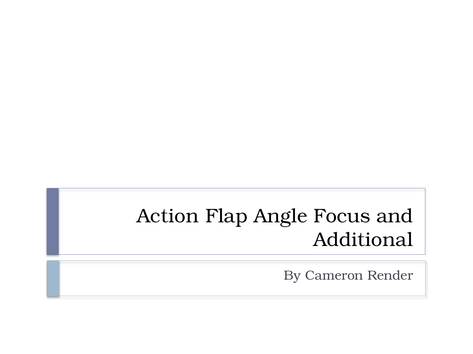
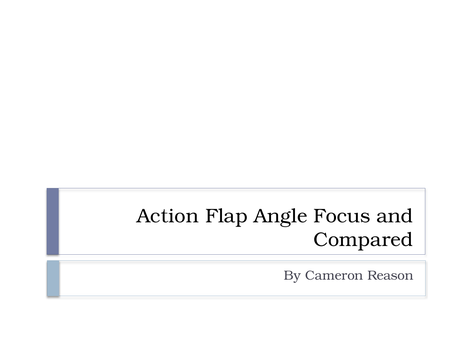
Additional: Additional -> Compared
Render: Render -> Reason
